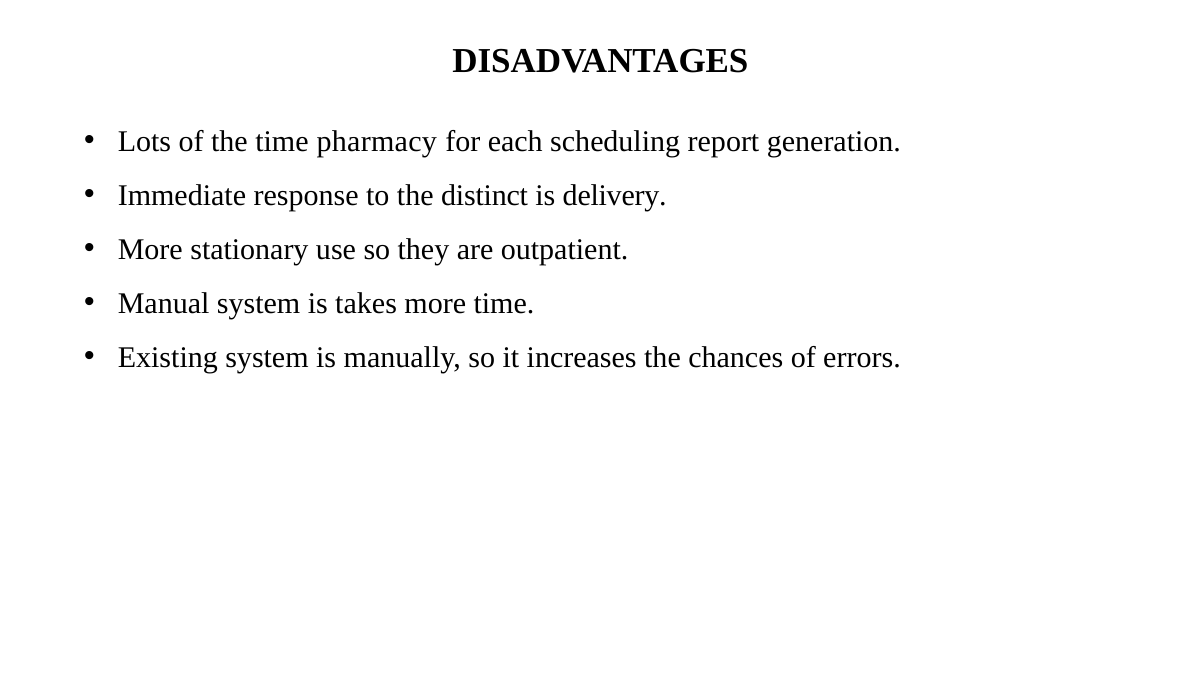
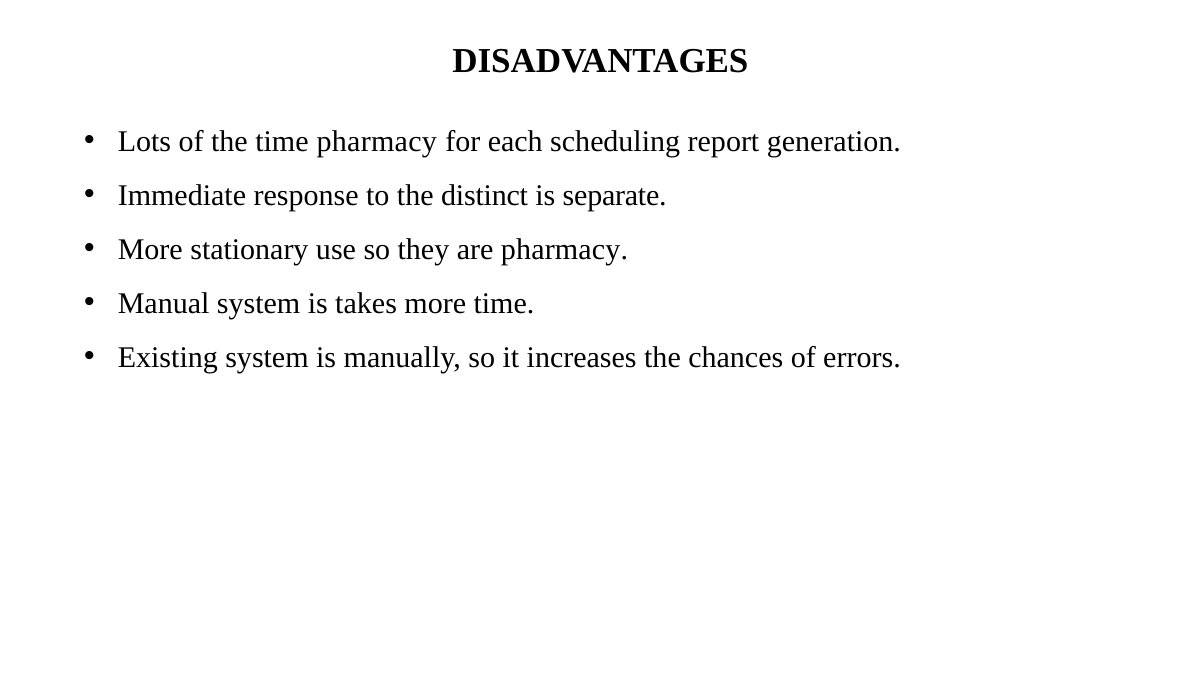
delivery: delivery -> separate
are outpatient: outpatient -> pharmacy
